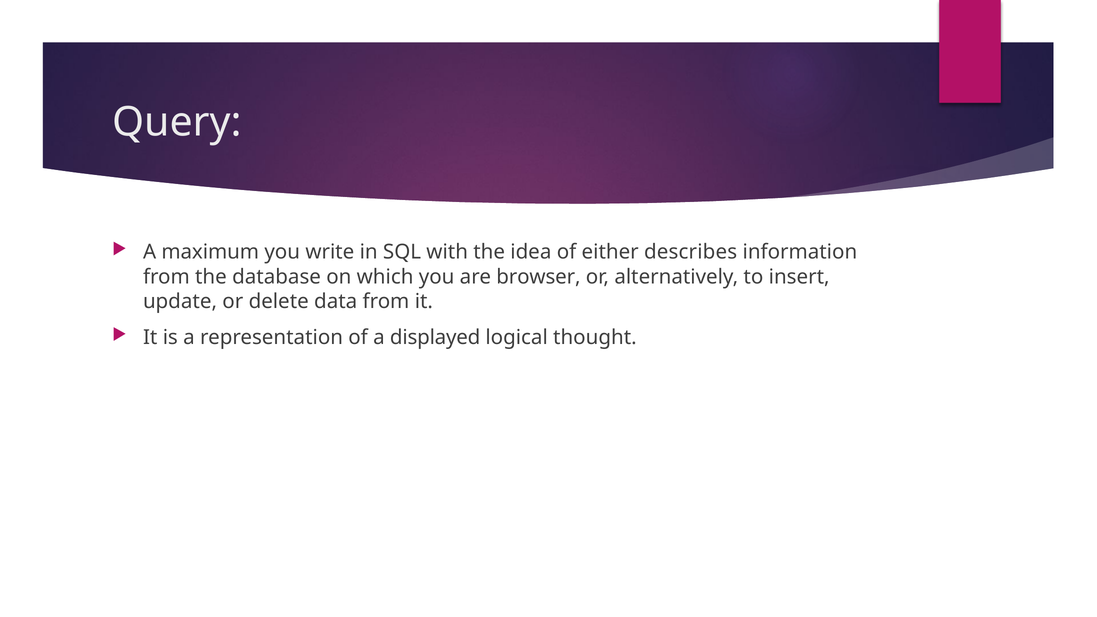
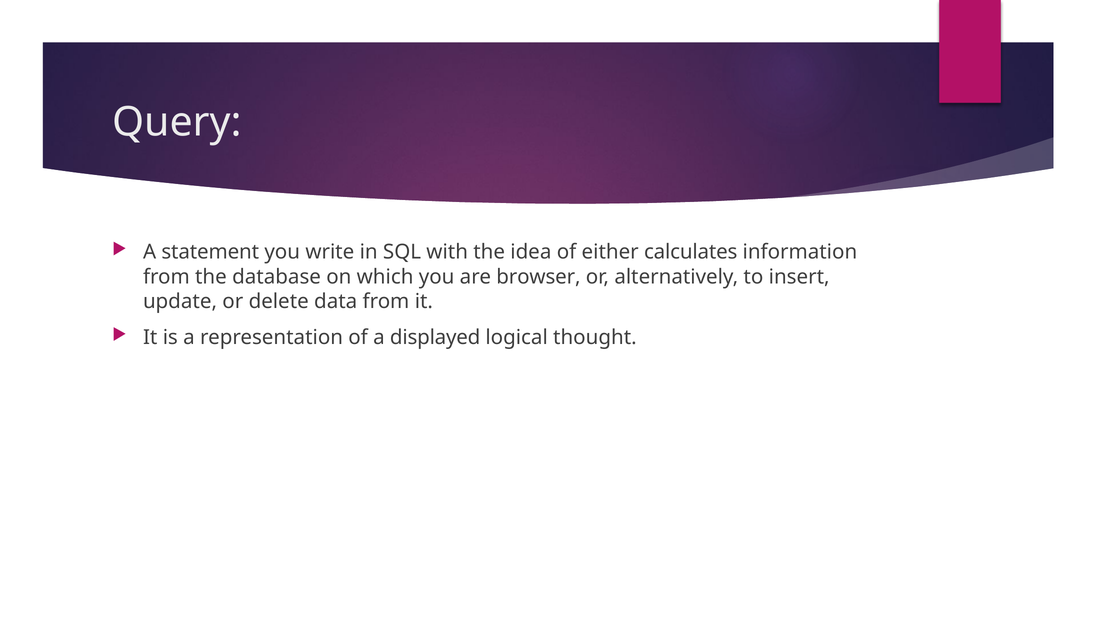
maximum: maximum -> statement
describes: describes -> calculates
